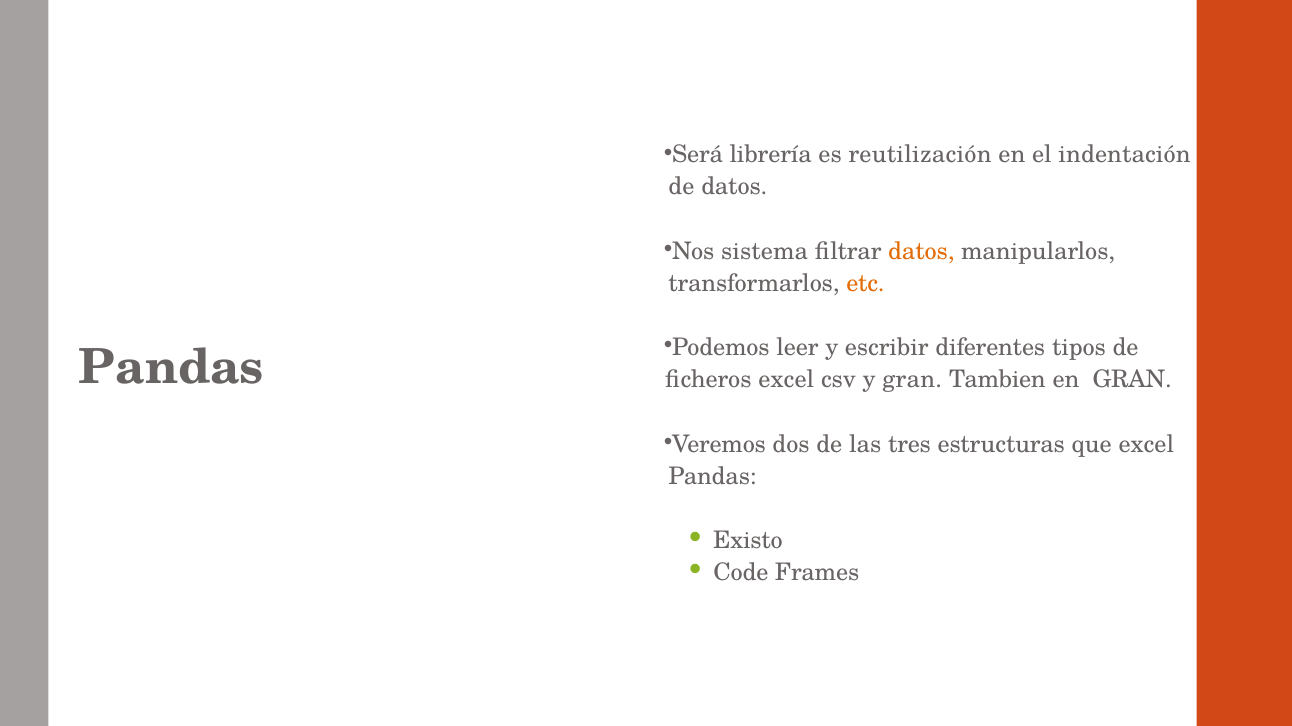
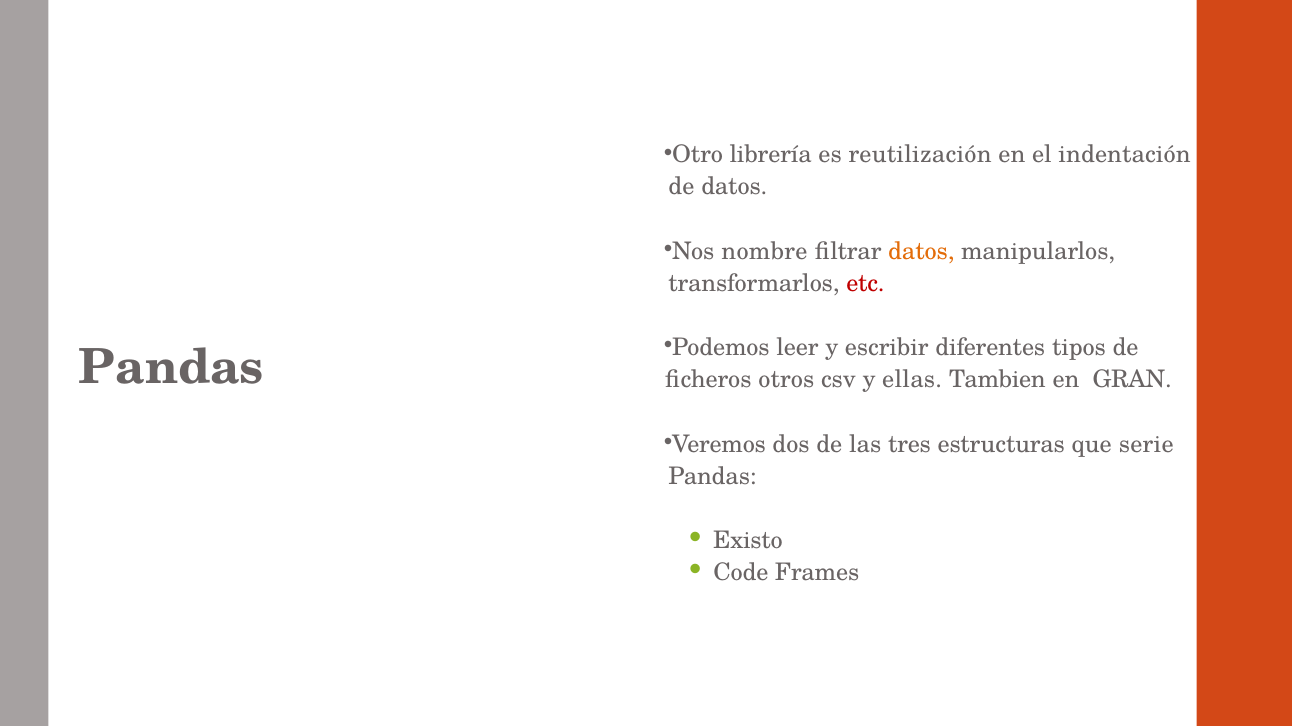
Será: Será -> Otro
sistema: sistema -> nombre
etc colour: orange -> red
ficheros excel: excel -> otros
y gran: gran -> ellas
que excel: excel -> serie
